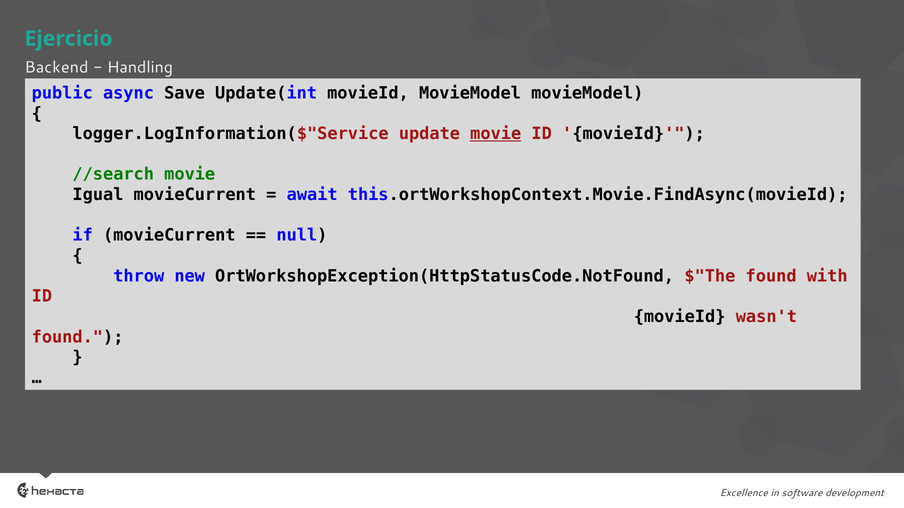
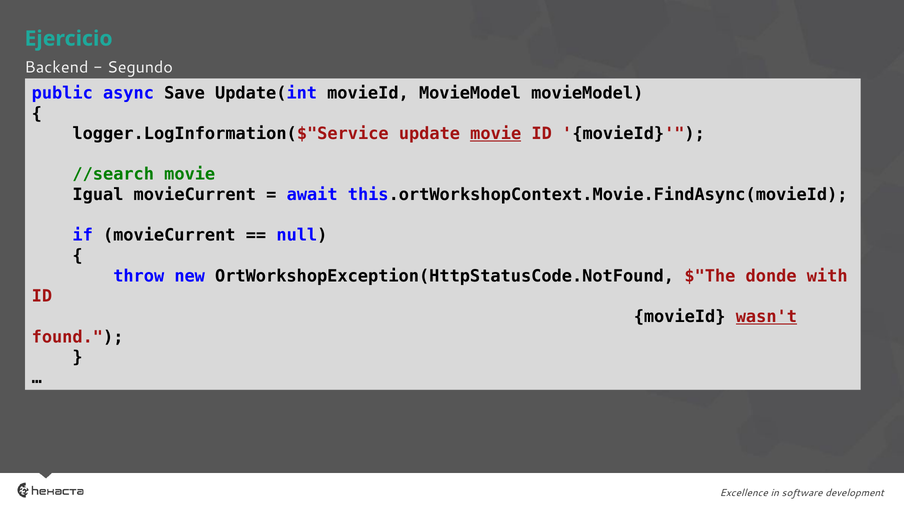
Handling: Handling -> Segundo
$"The found: found -> donde
wasn't underline: none -> present
